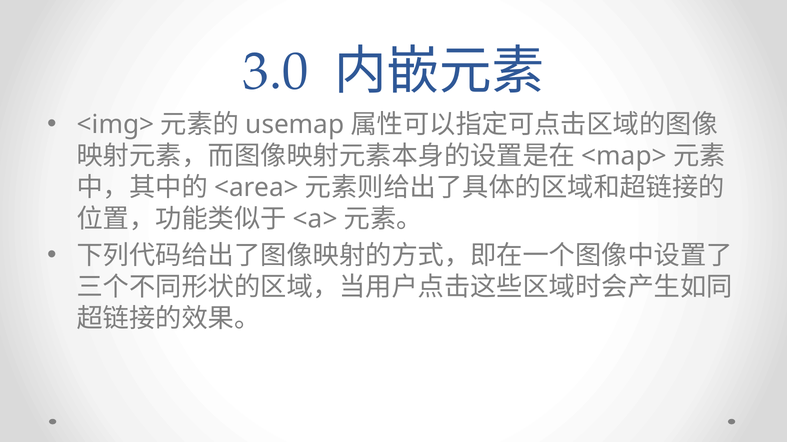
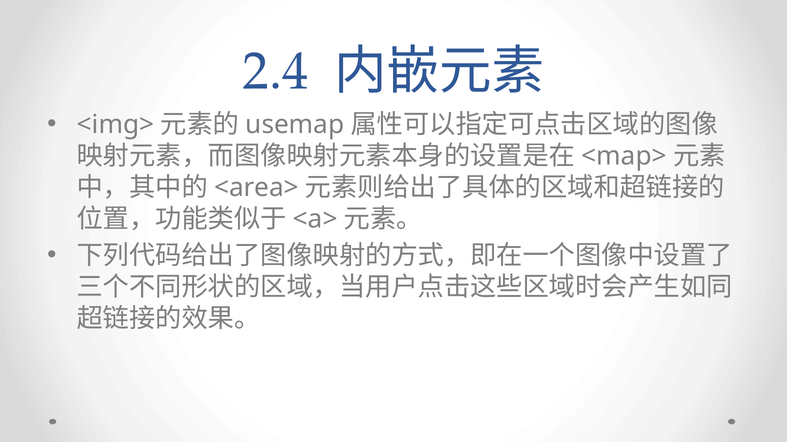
3.0: 3.0 -> 2.4
